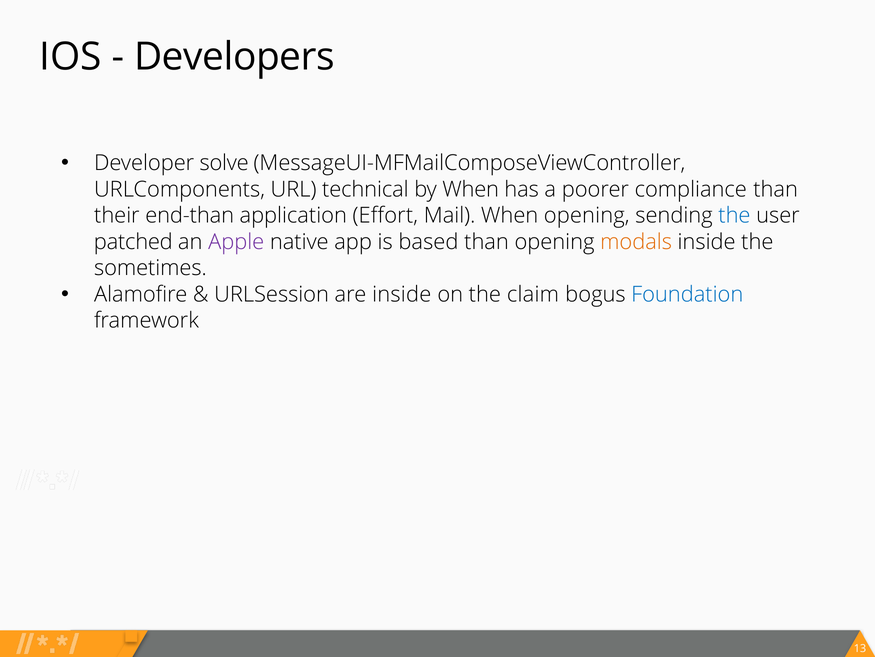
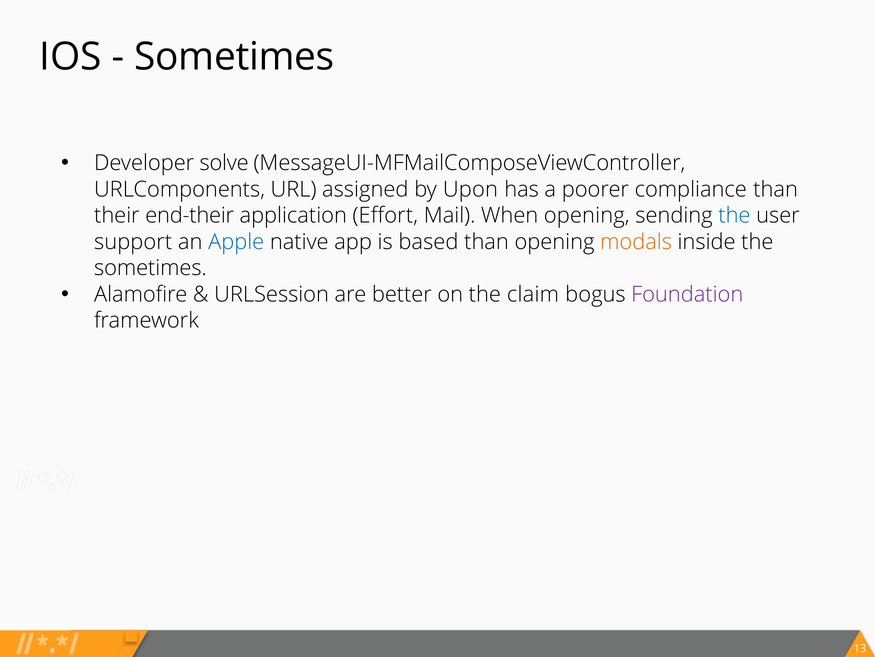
Developers at (234, 57): Developers -> Sometimes
technical: technical -> assigned
by When: When -> Upon
end-than: end-than -> end-their
patched: patched -> support
Apple colour: purple -> blue
are inside: inside -> better
Foundation colour: blue -> purple
